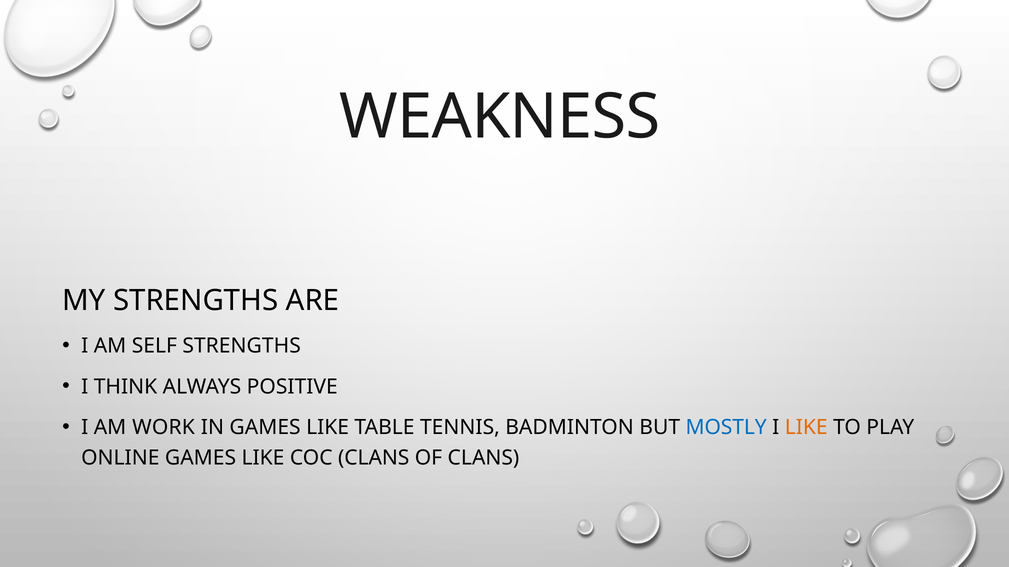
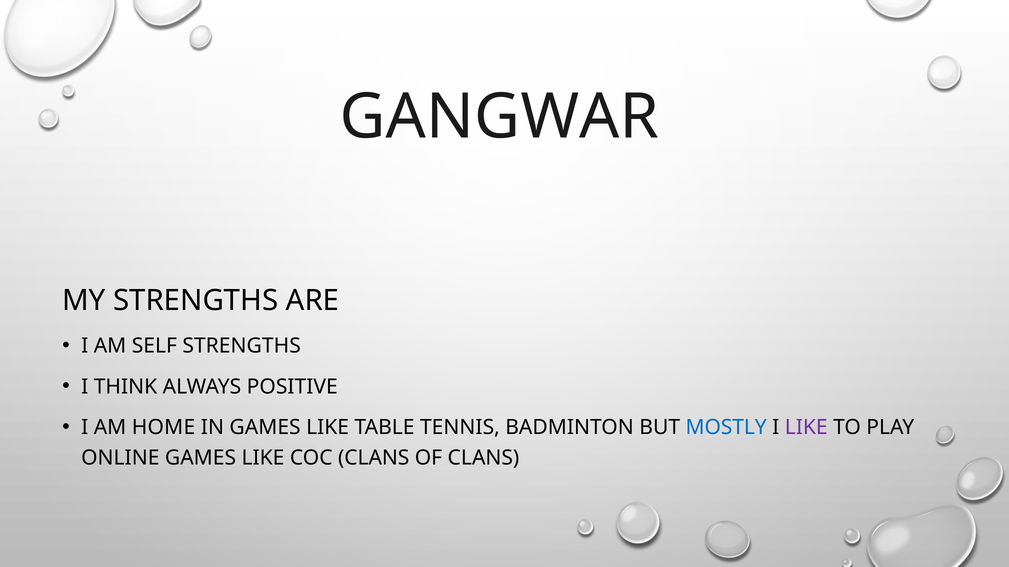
WEAKNESS: WEAKNESS -> GANGWAR
WORK: WORK -> HOME
LIKE at (806, 428) colour: orange -> purple
